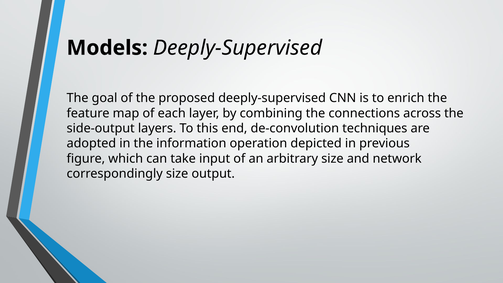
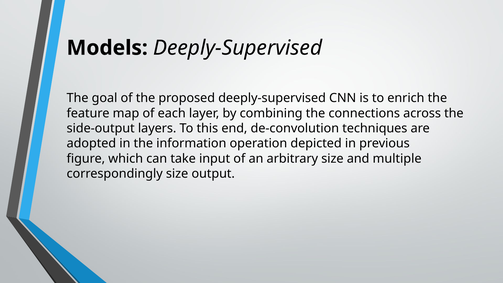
network: network -> multiple
